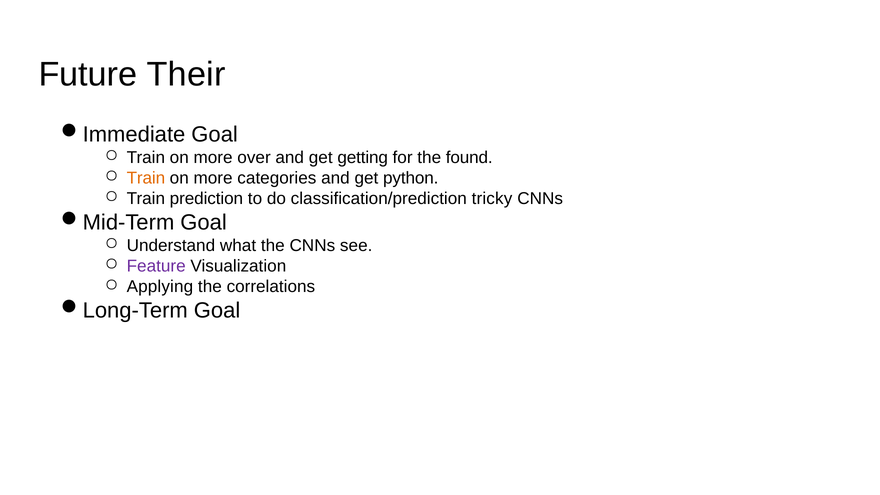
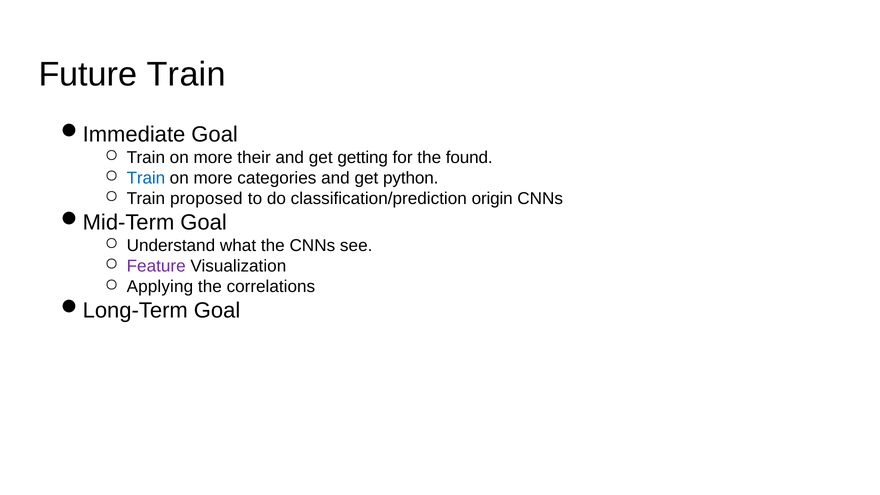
Future Their: Their -> Train
over: over -> their
Train at (146, 178) colour: orange -> blue
prediction: prediction -> proposed
tricky: tricky -> origin
